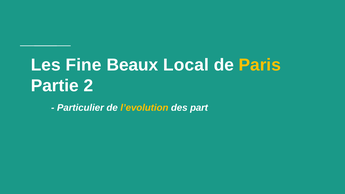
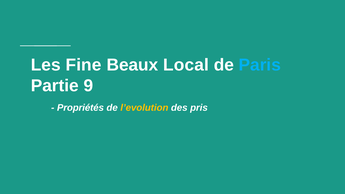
Paris colour: yellow -> light blue
2: 2 -> 9
Particulier: Particulier -> Propriétés
part: part -> pris
